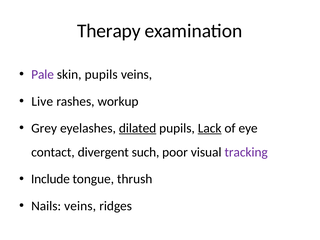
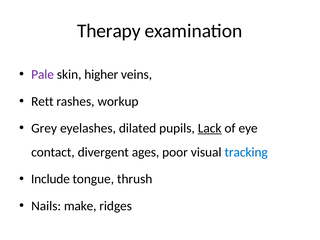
skin pupils: pupils -> higher
Live: Live -> Rett
dilated underline: present -> none
such: such -> ages
tracking colour: purple -> blue
Nails veins: veins -> make
